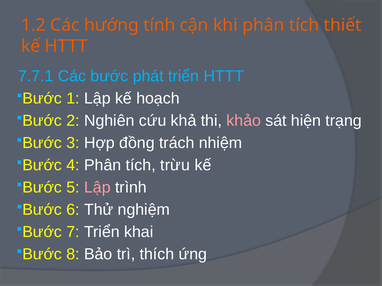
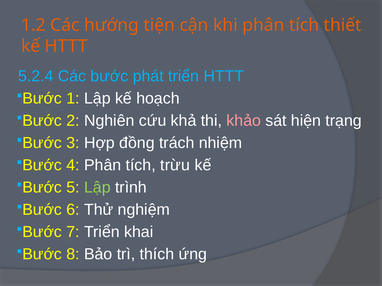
tính: tính -> tiện
7.7.1: 7.7.1 -> 5.2.4
Lập at (97, 188) colour: pink -> light green
